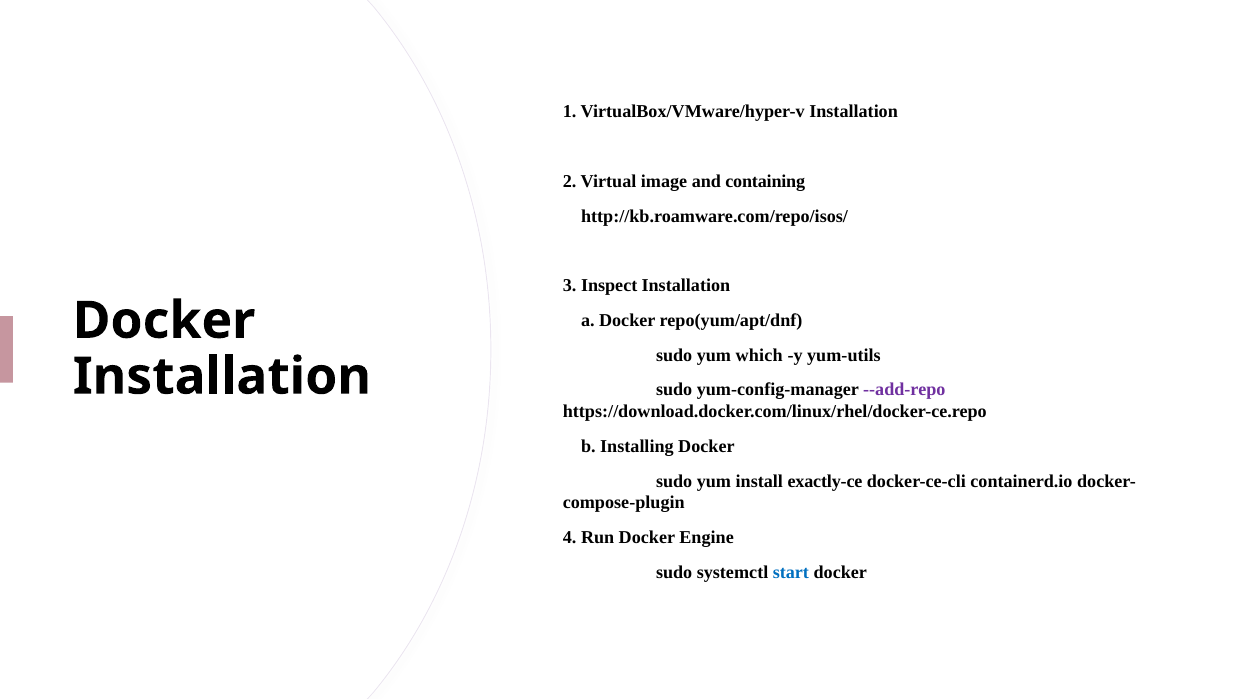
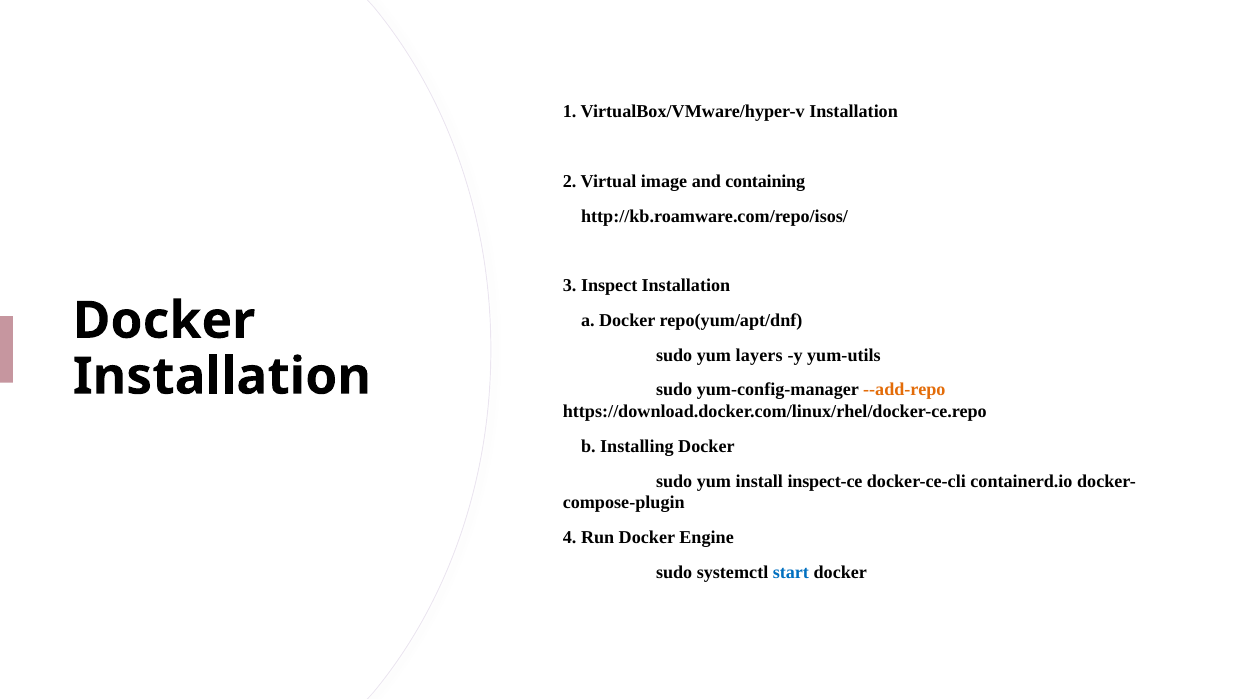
which: which -> layers
--add-repo colour: purple -> orange
exactly-ce: exactly-ce -> inspect-ce
